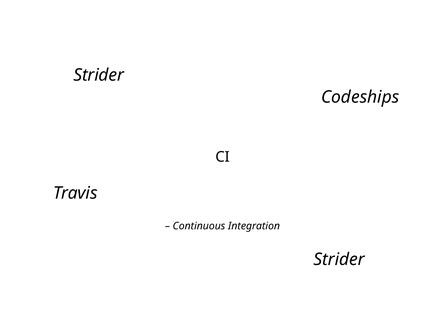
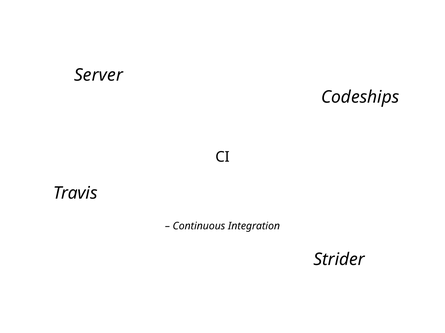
Strider at (99, 75): Strider -> Server
